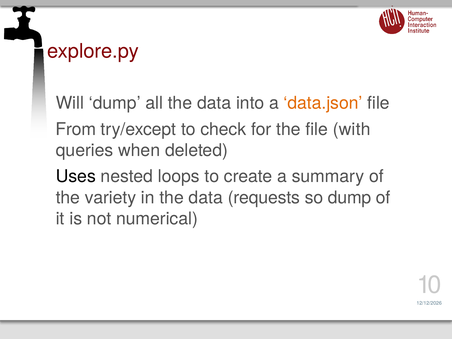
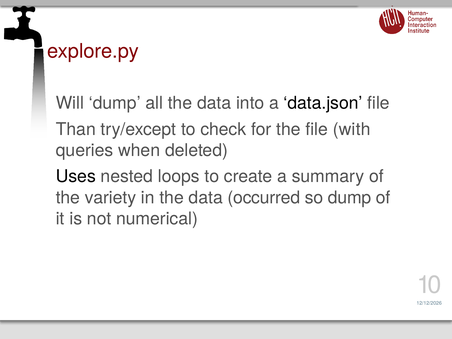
data.json colour: orange -> black
From: From -> Than
requests: requests -> occurred
